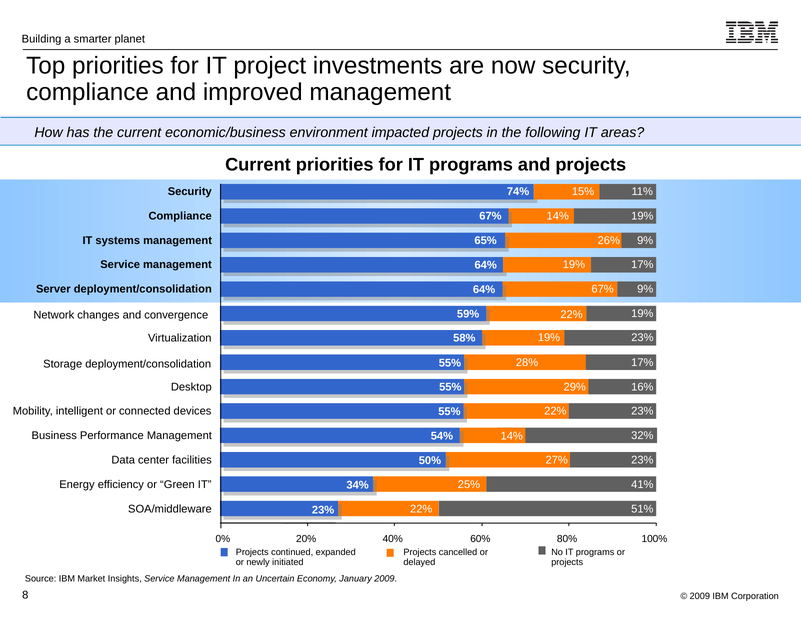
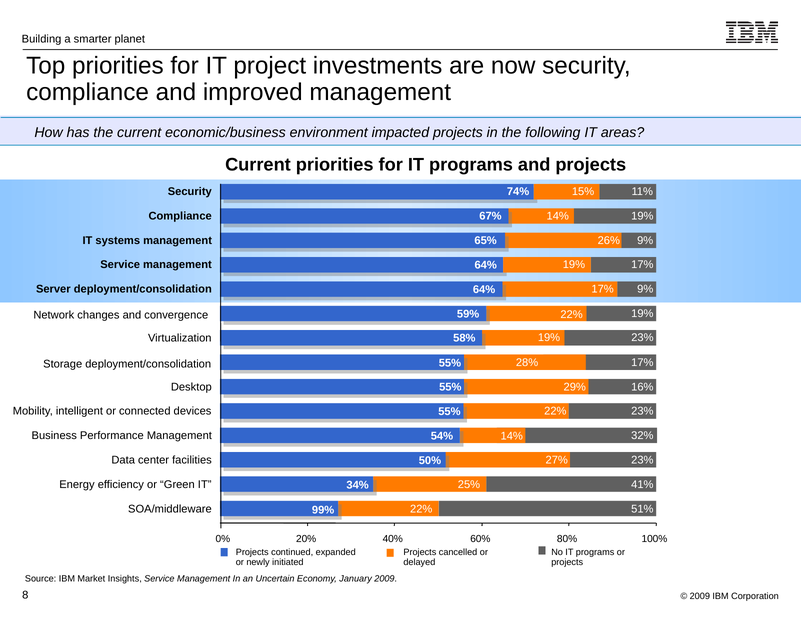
67% at (603, 289): 67% -> 17%
23% at (323, 510): 23% -> 99%
